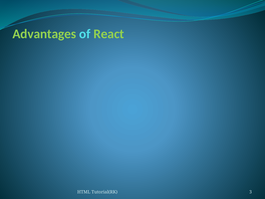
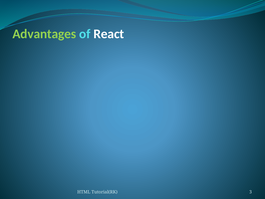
React colour: light green -> white
